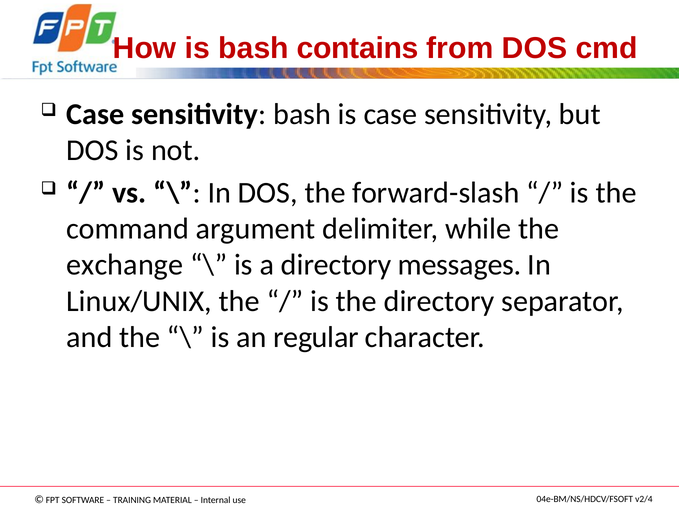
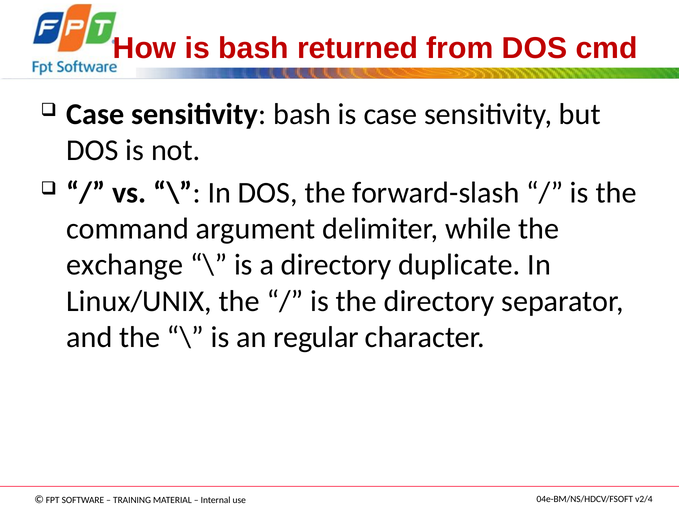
contains: contains -> returned
messages: messages -> duplicate
